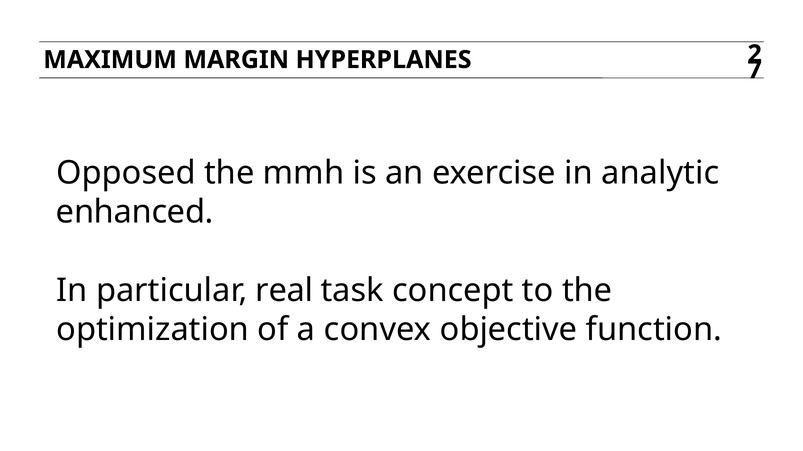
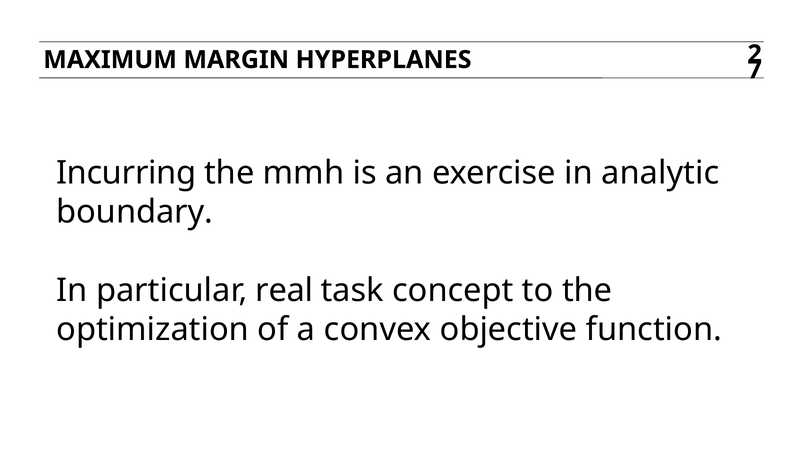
Opposed: Opposed -> Incurring
enhanced: enhanced -> boundary
